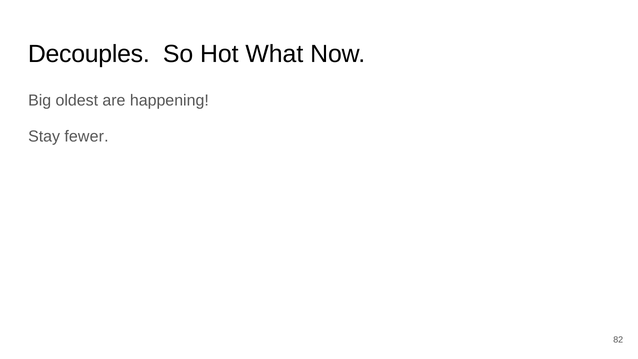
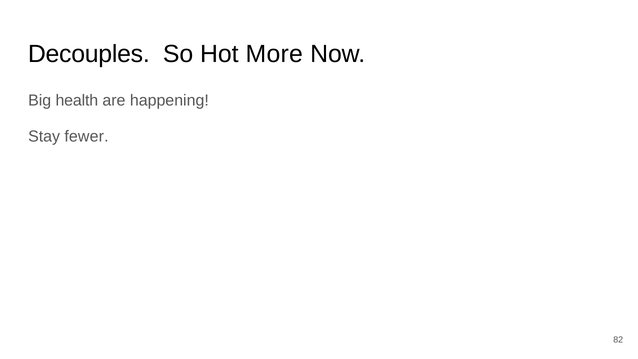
What: What -> More
oldest: oldest -> health
